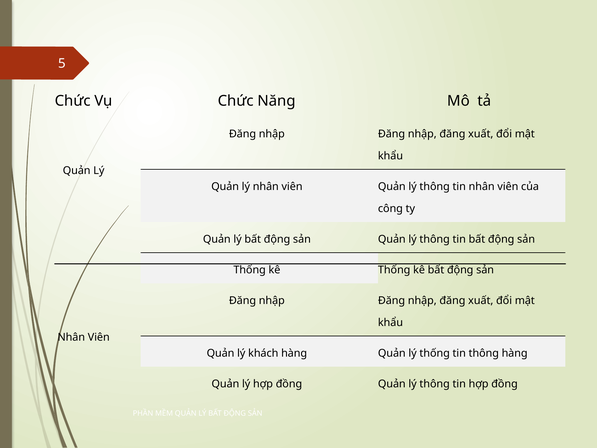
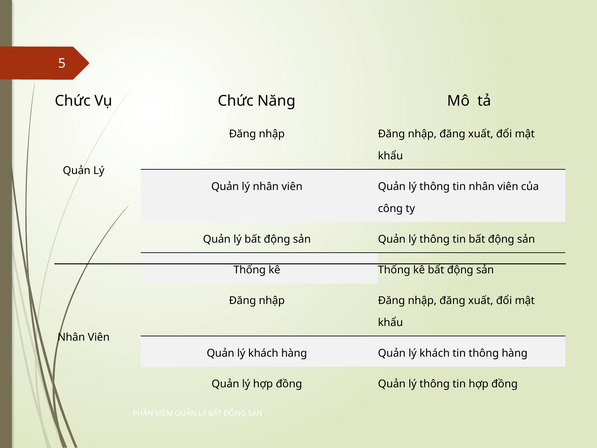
hàng Quản lý thống: thống -> khách
